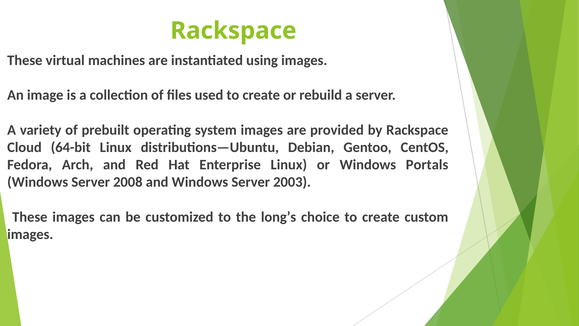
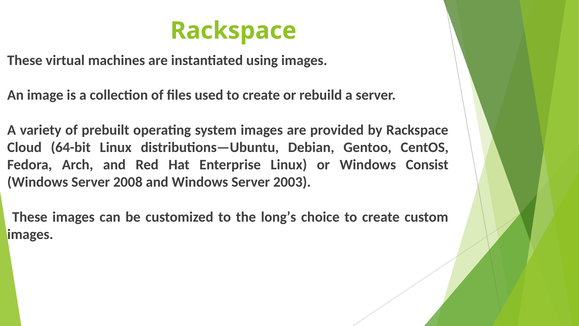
Portals: Portals -> Consist
